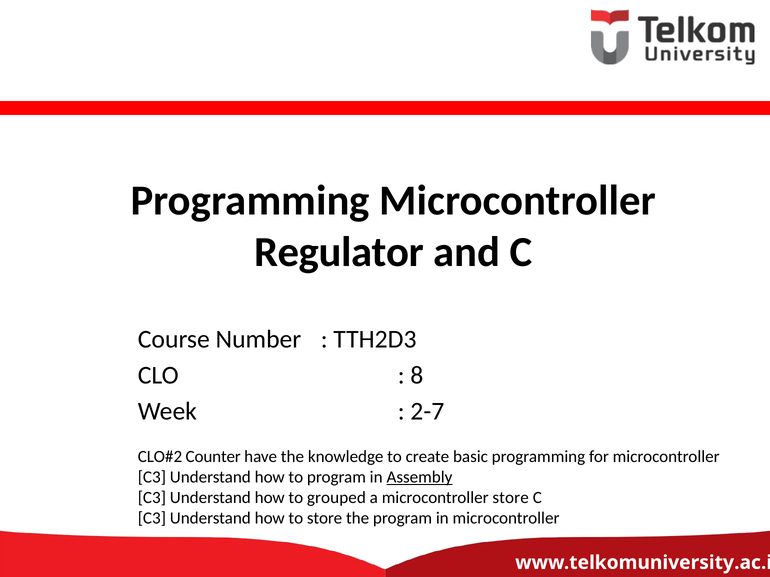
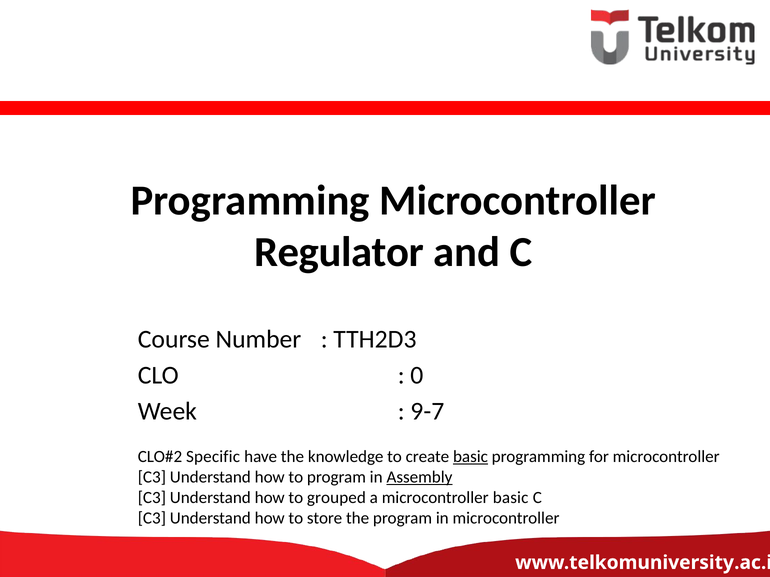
8: 8 -> 0
2-7: 2-7 -> 9-7
Counter: Counter -> Specific
basic at (470, 457) underline: none -> present
microcontroller store: store -> basic
